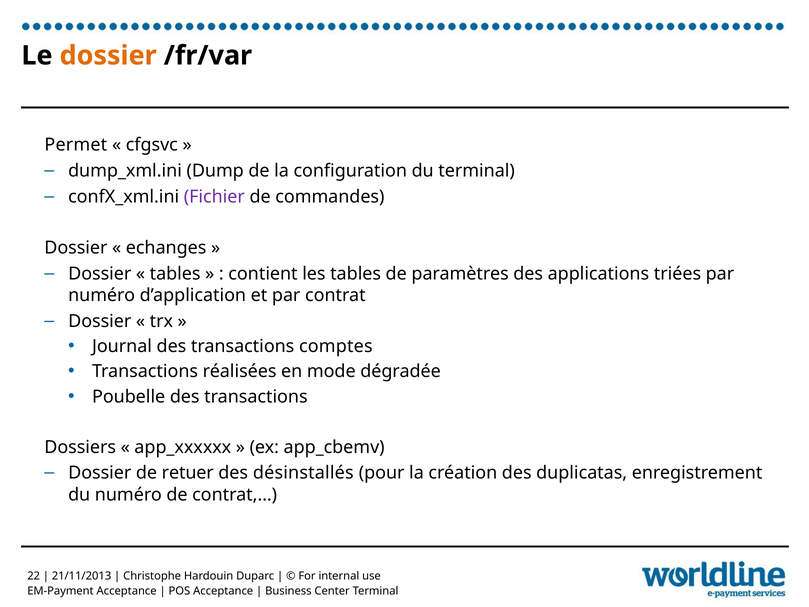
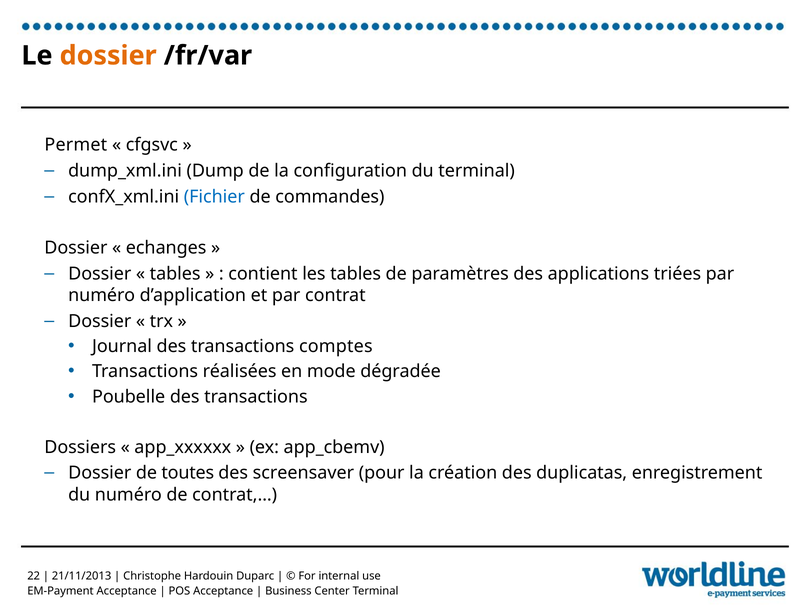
Fichier colour: purple -> blue
retuer: retuer -> toutes
désinstallés: désinstallés -> screensaver
